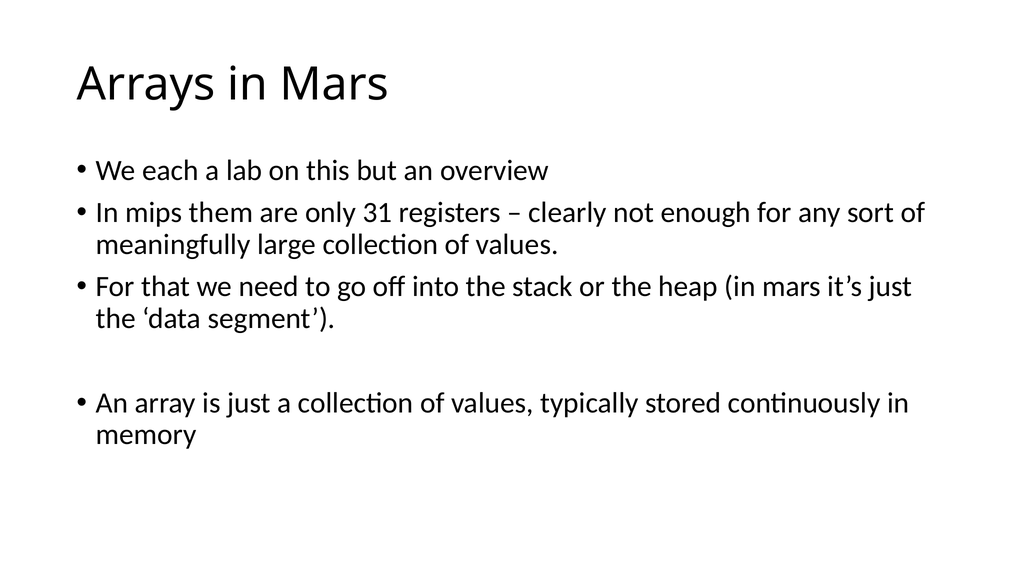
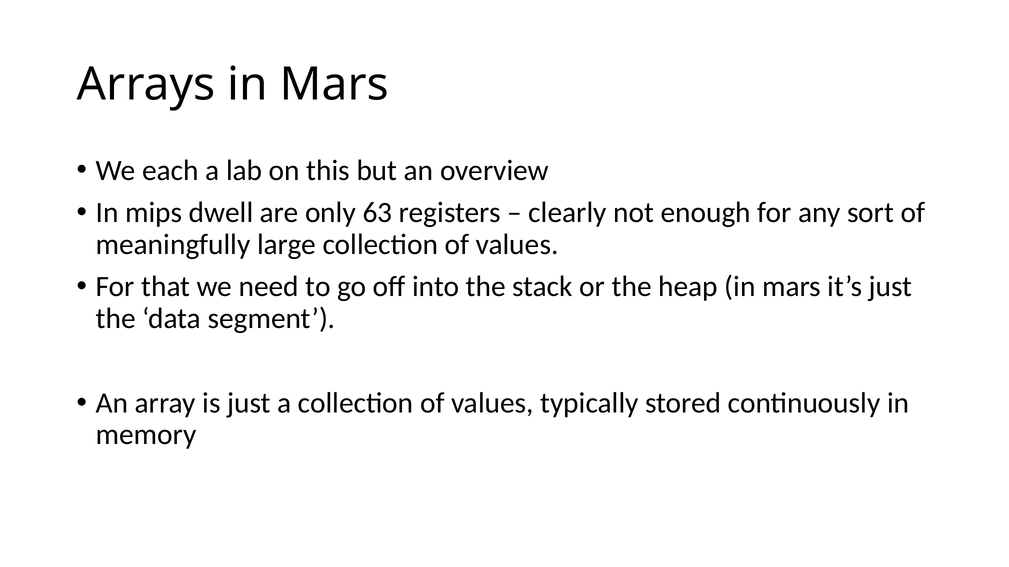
them: them -> dwell
31: 31 -> 63
